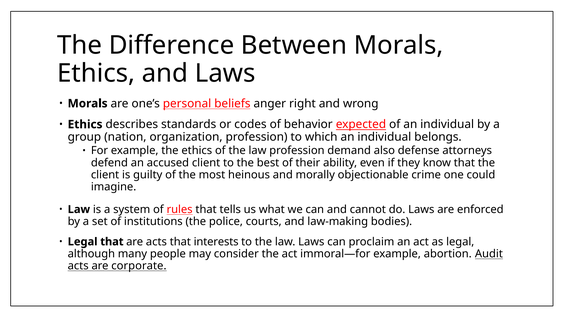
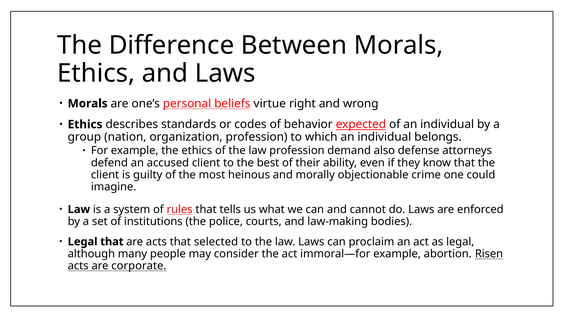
anger: anger -> virtue
interests: interests -> selected
Audit: Audit -> Risen
